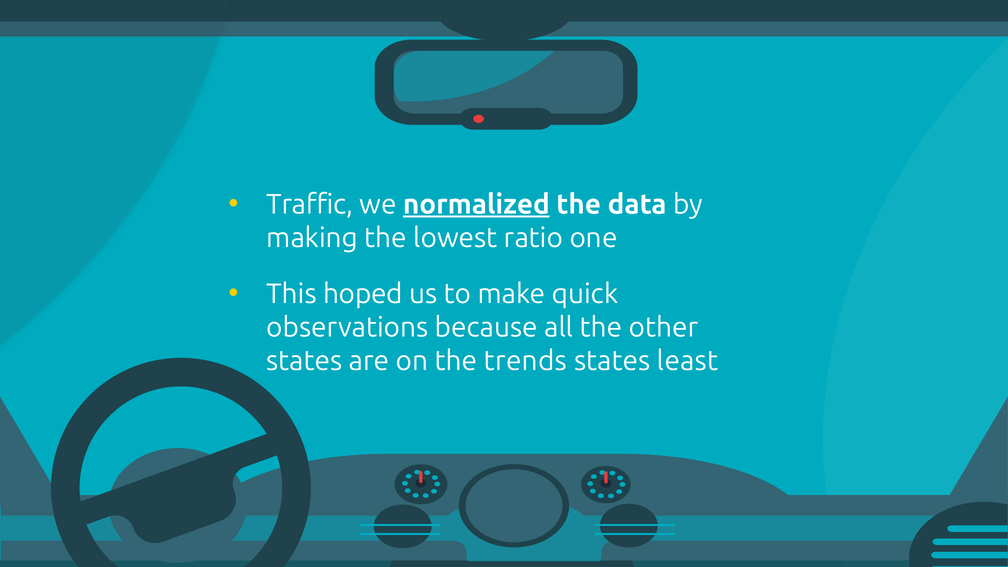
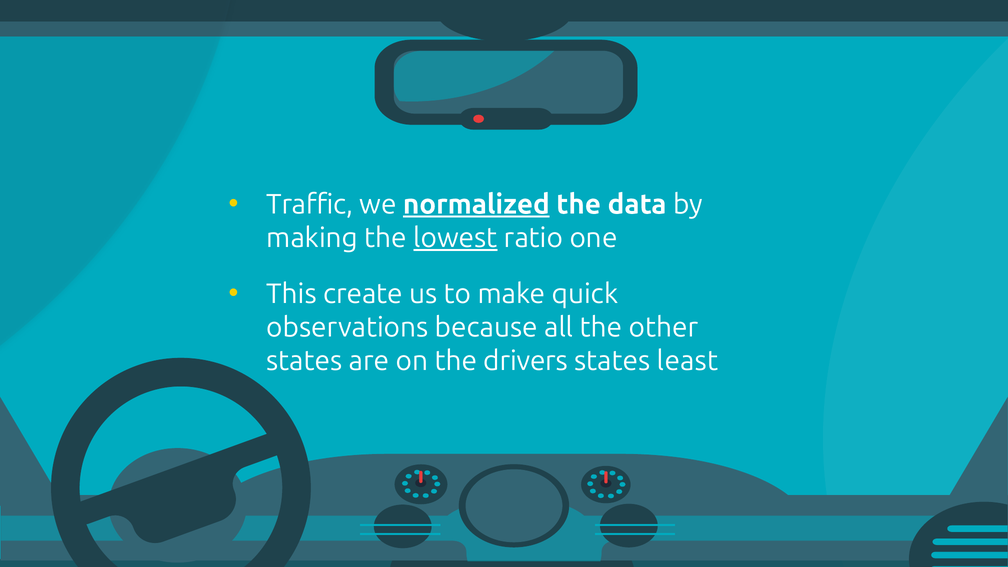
lowest underline: none -> present
hoped: hoped -> create
trends: trends -> drivers
